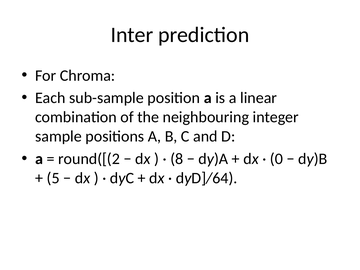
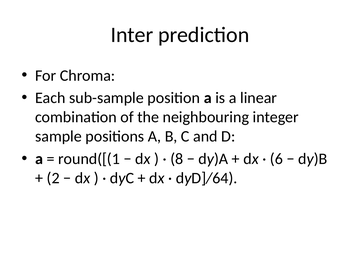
round([(2: round([(2 -> round([(1
0: 0 -> 6
5: 5 -> 2
